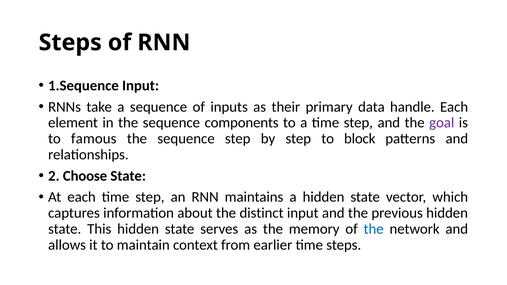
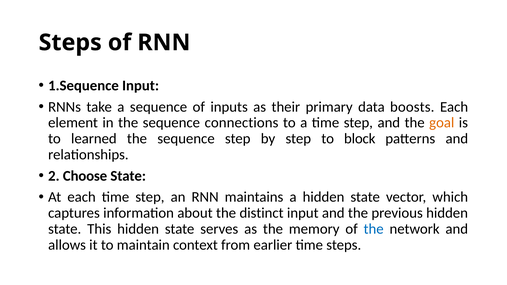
handle: handle -> boosts
components: components -> connections
goal colour: purple -> orange
famous: famous -> learned
